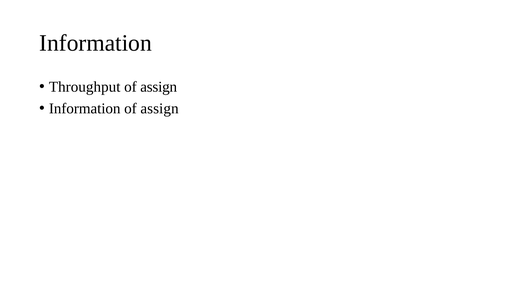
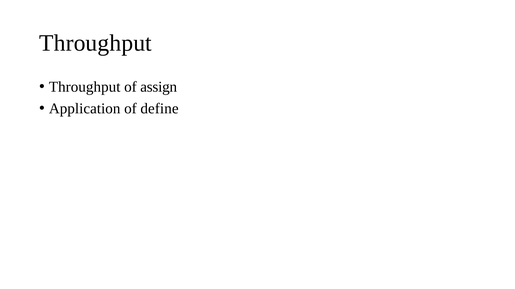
Information at (96, 43): Information -> Throughput
Information at (85, 109): Information -> Application
assign at (160, 109): assign -> define
